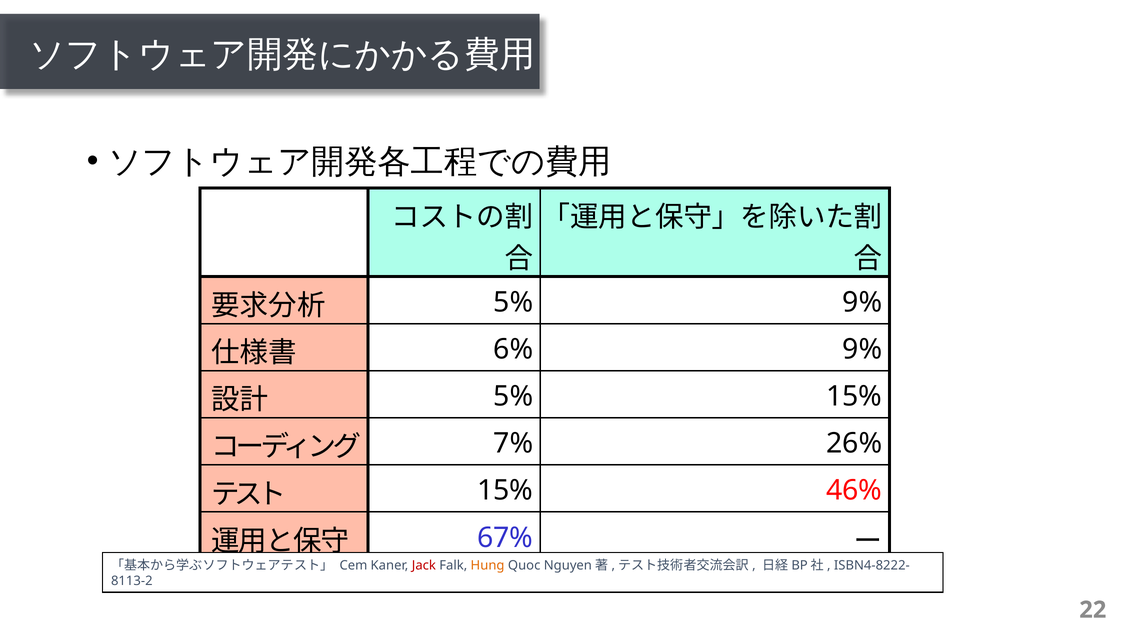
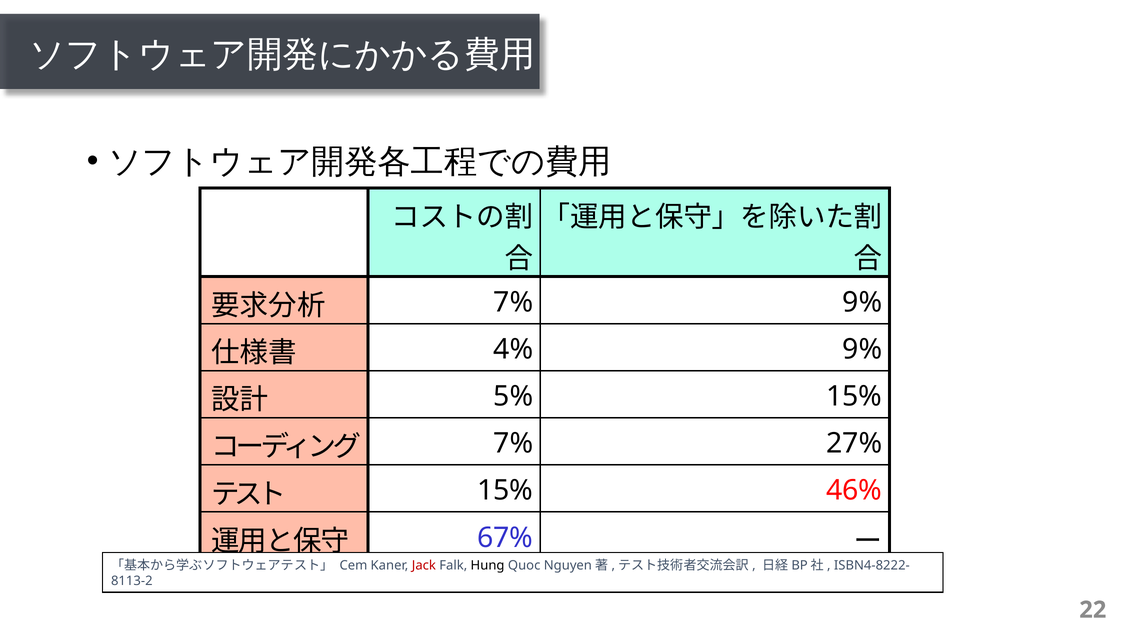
5% at (513, 302): 5% -> 7%
6%: 6% -> 4%
26%: 26% -> 27%
Hung colour: orange -> black
